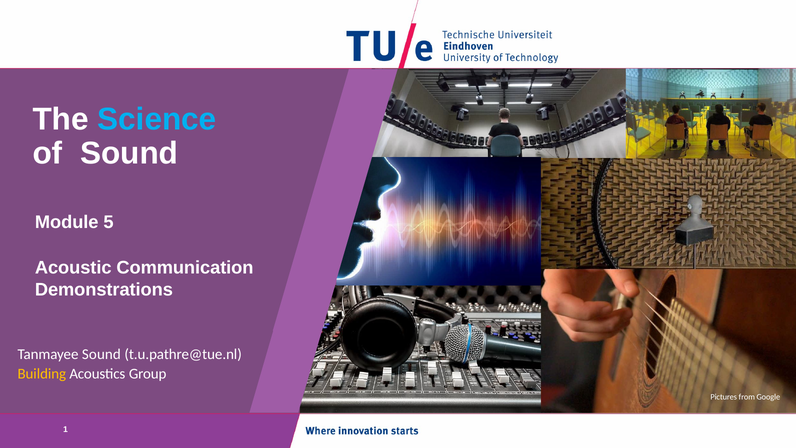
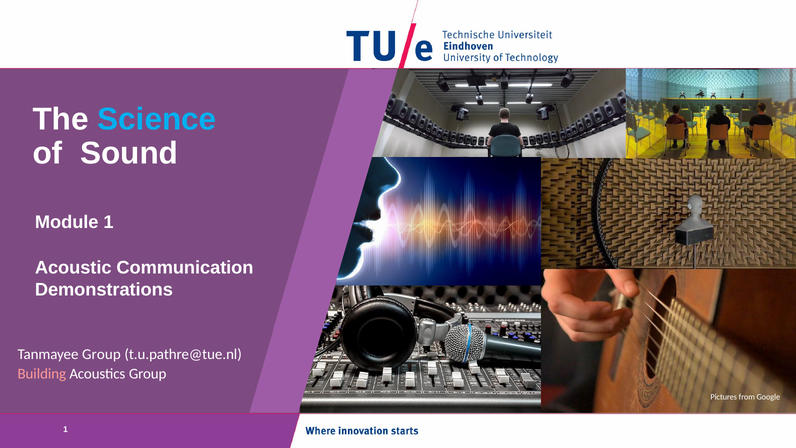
Module 5: 5 -> 1
Tanmayee Sound: Sound -> Group
Building colour: yellow -> pink
